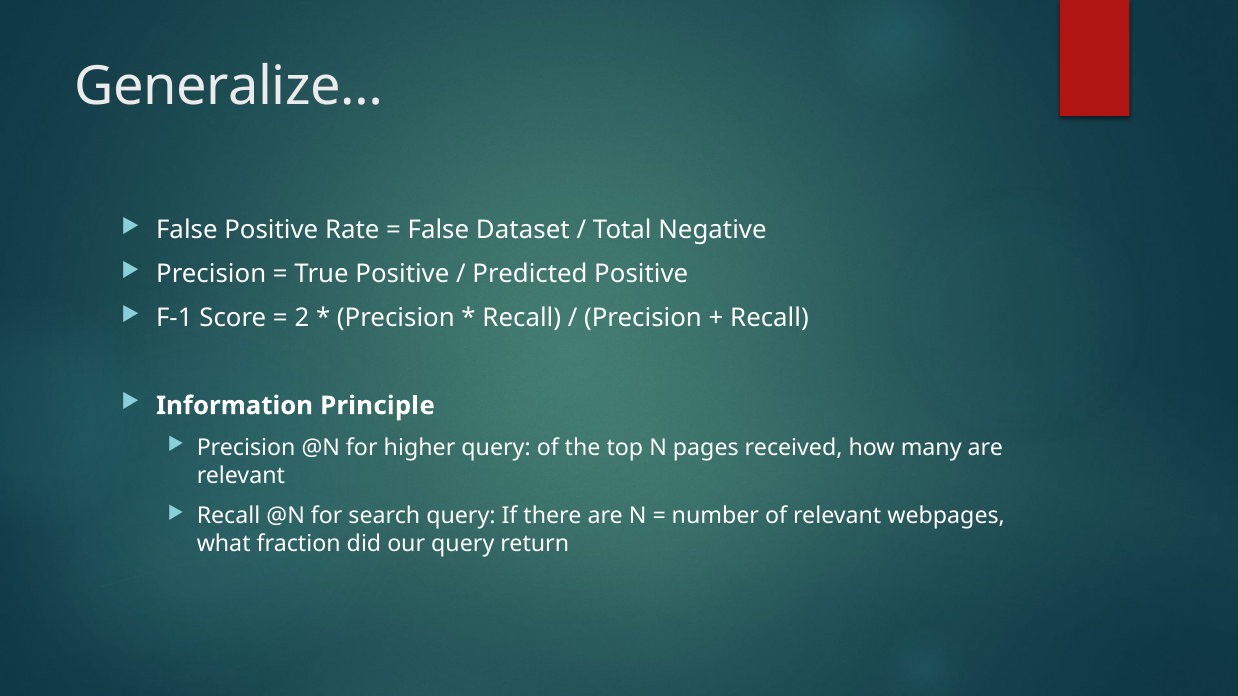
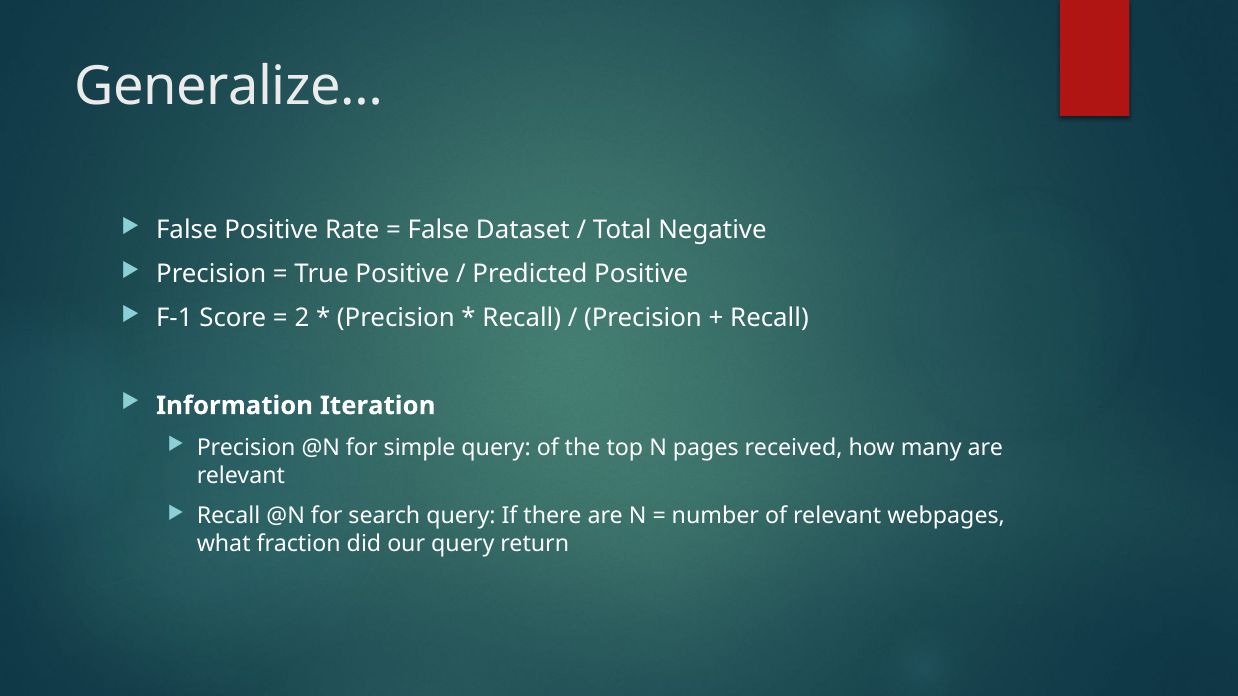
Principle: Principle -> Iteration
higher: higher -> simple
